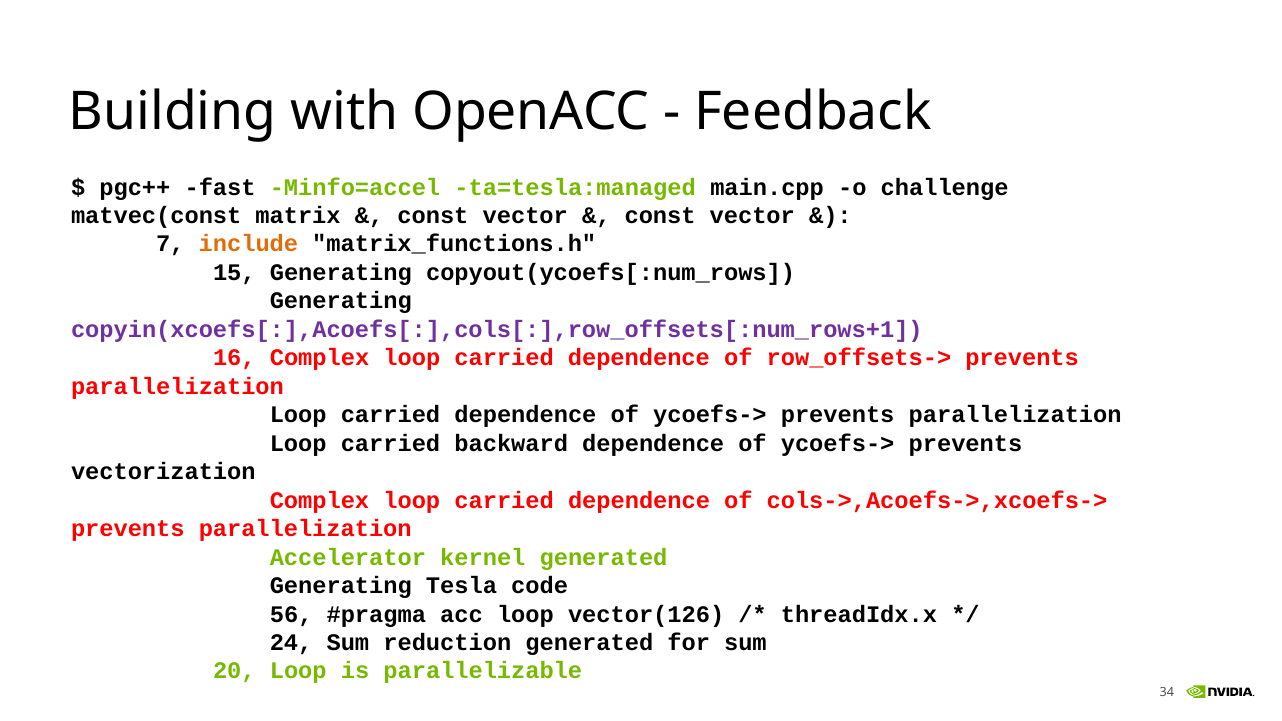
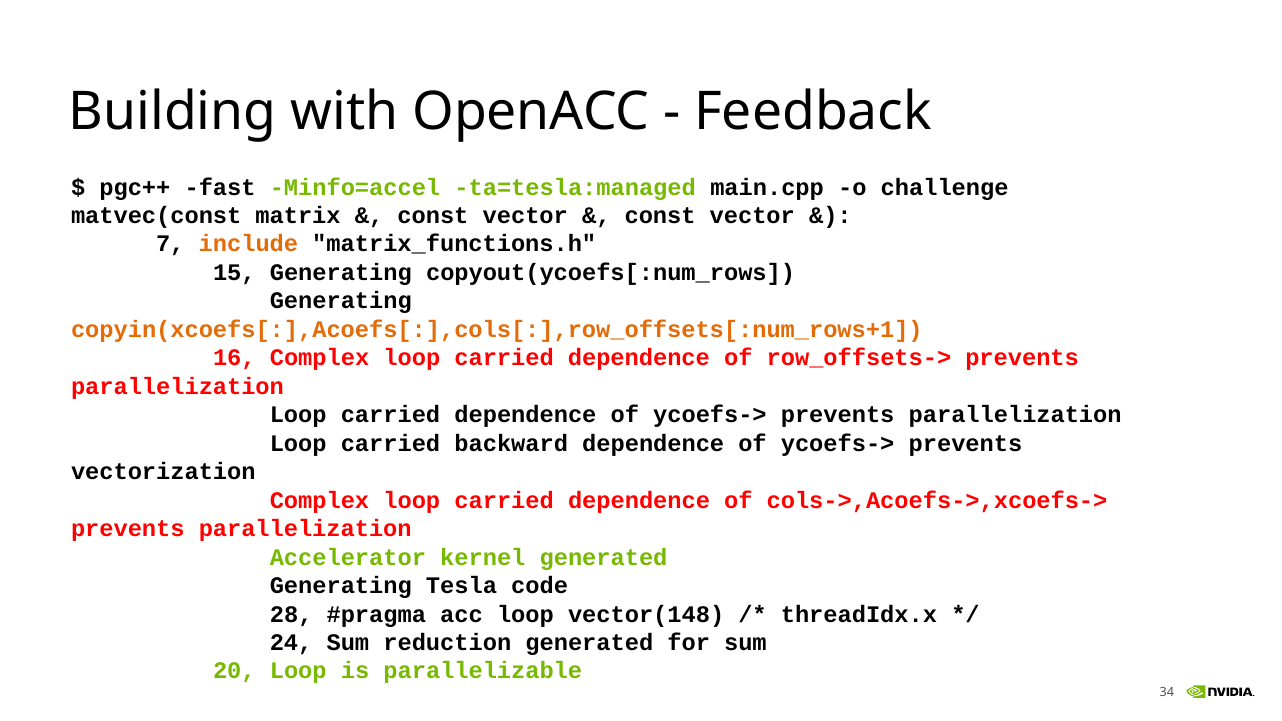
copyin(xcoefs[:],Acoefs[:],cols[:],row_offsets[:num_rows+1 colour: purple -> orange
56: 56 -> 28
vector(126: vector(126 -> vector(148
